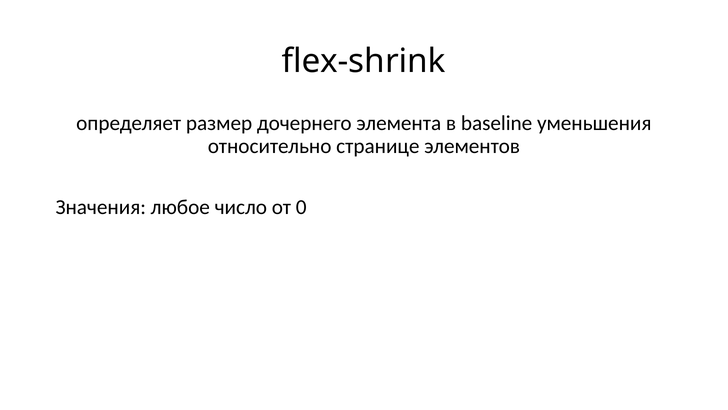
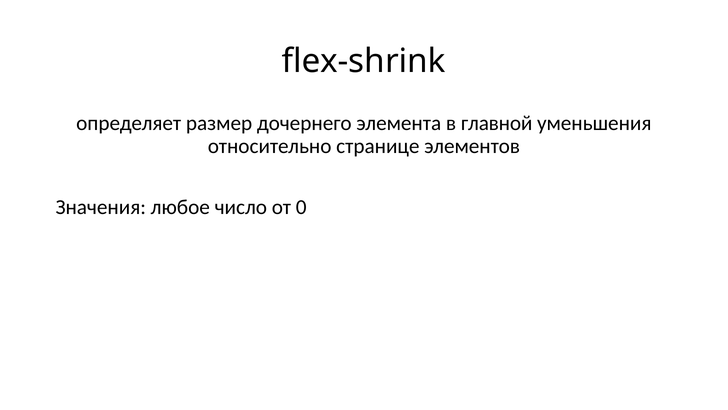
baseline: baseline -> главной
